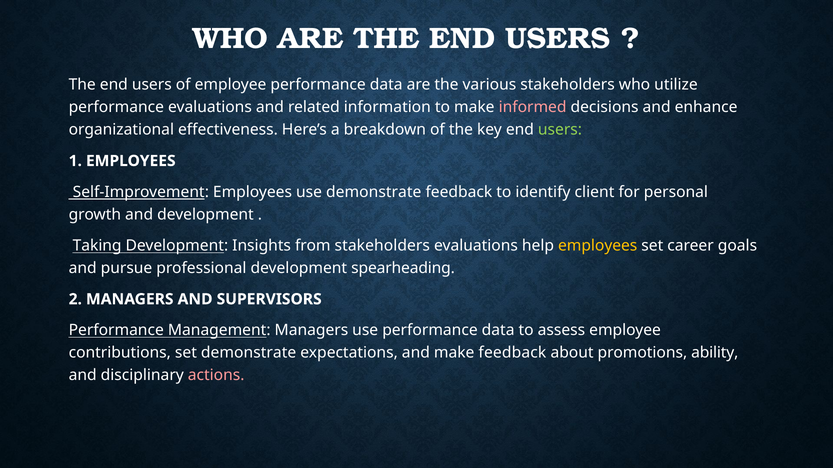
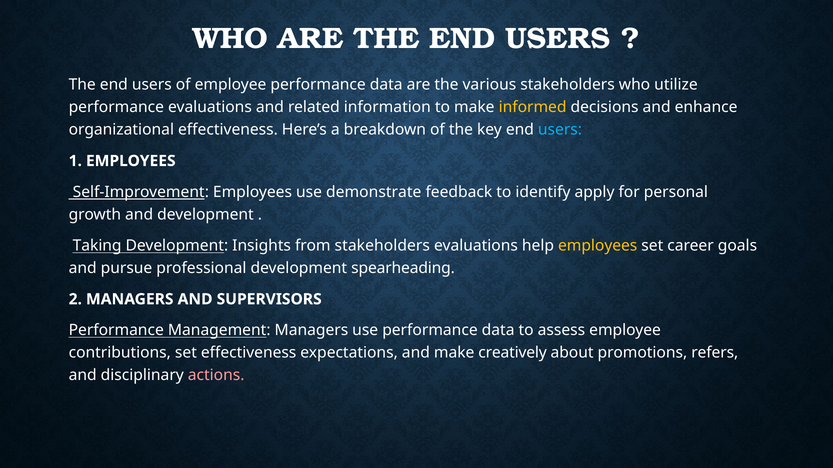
informed colour: pink -> yellow
users at (560, 130) colour: light green -> light blue
client: client -> apply
set demonstrate: demonstrate -> effectiveness
make feedback: feedback -> creatively
ability: ability -> refers
